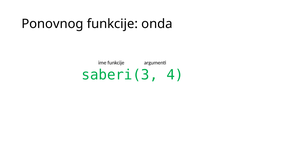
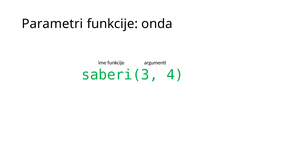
Ponovnog: Ponovnog -> Parametri
